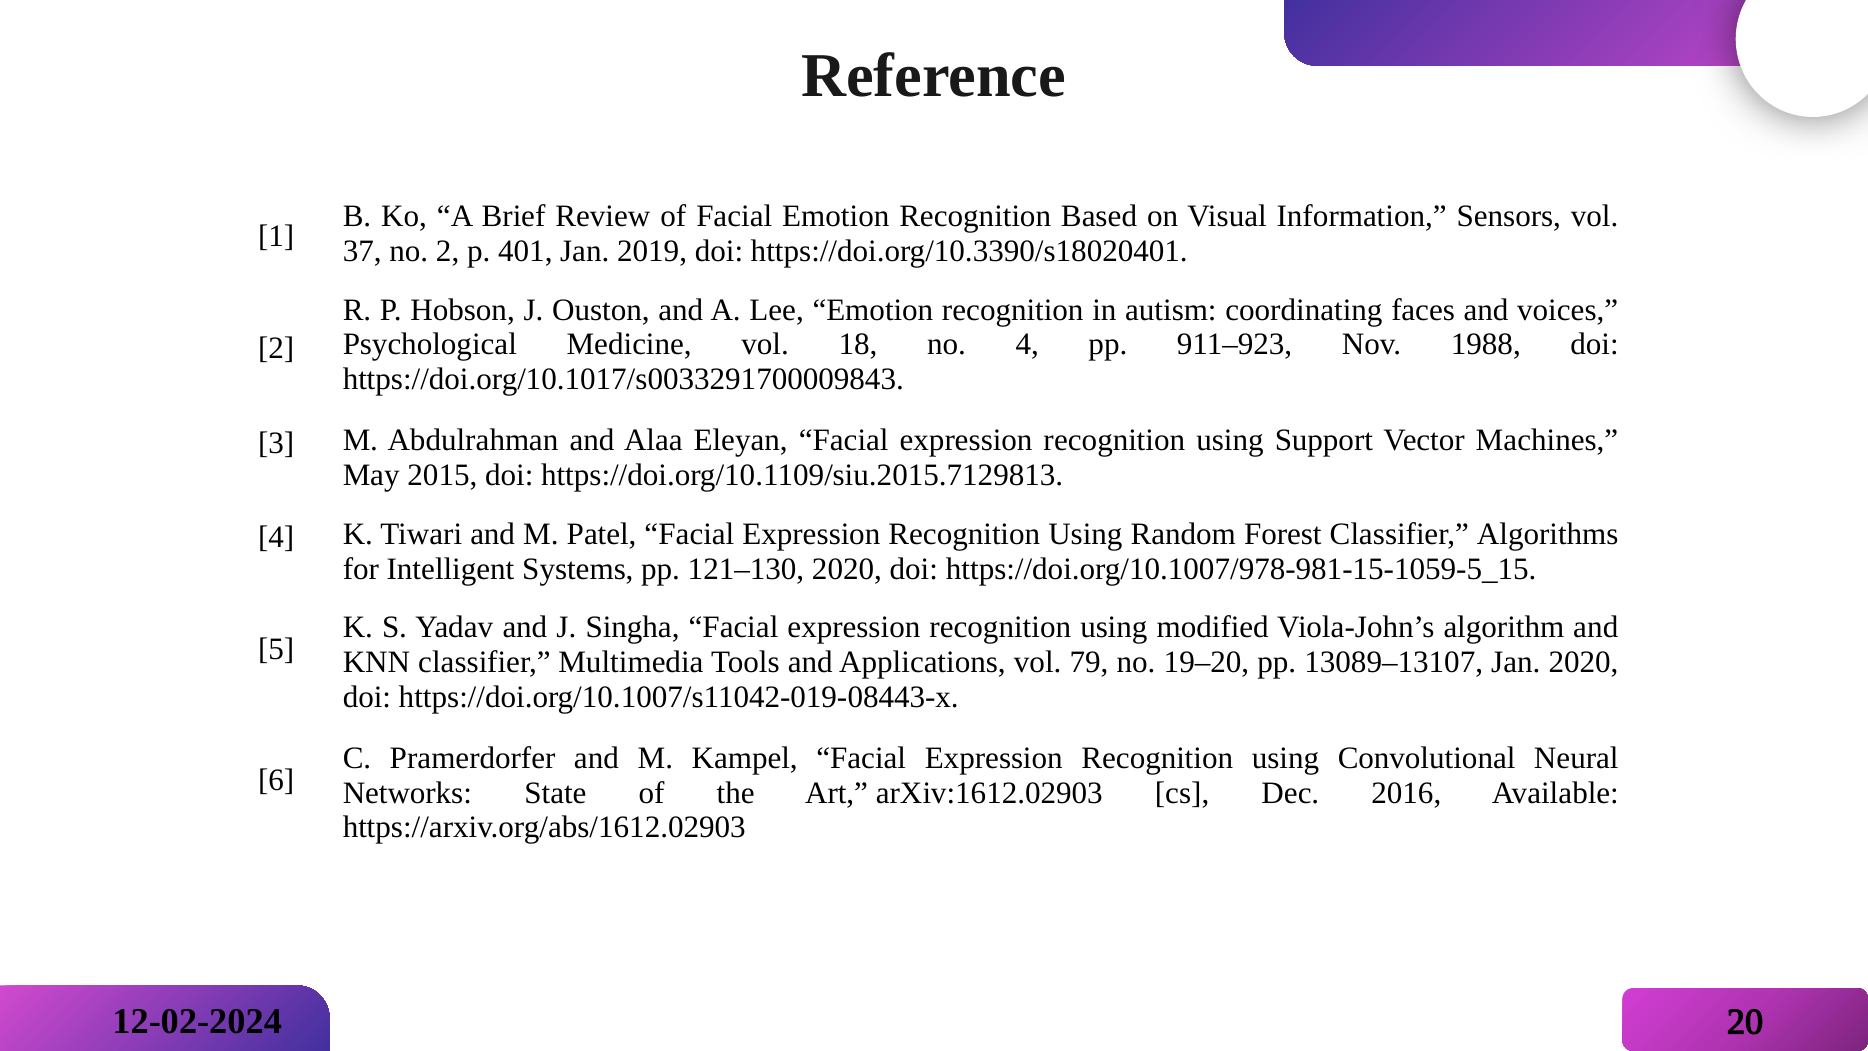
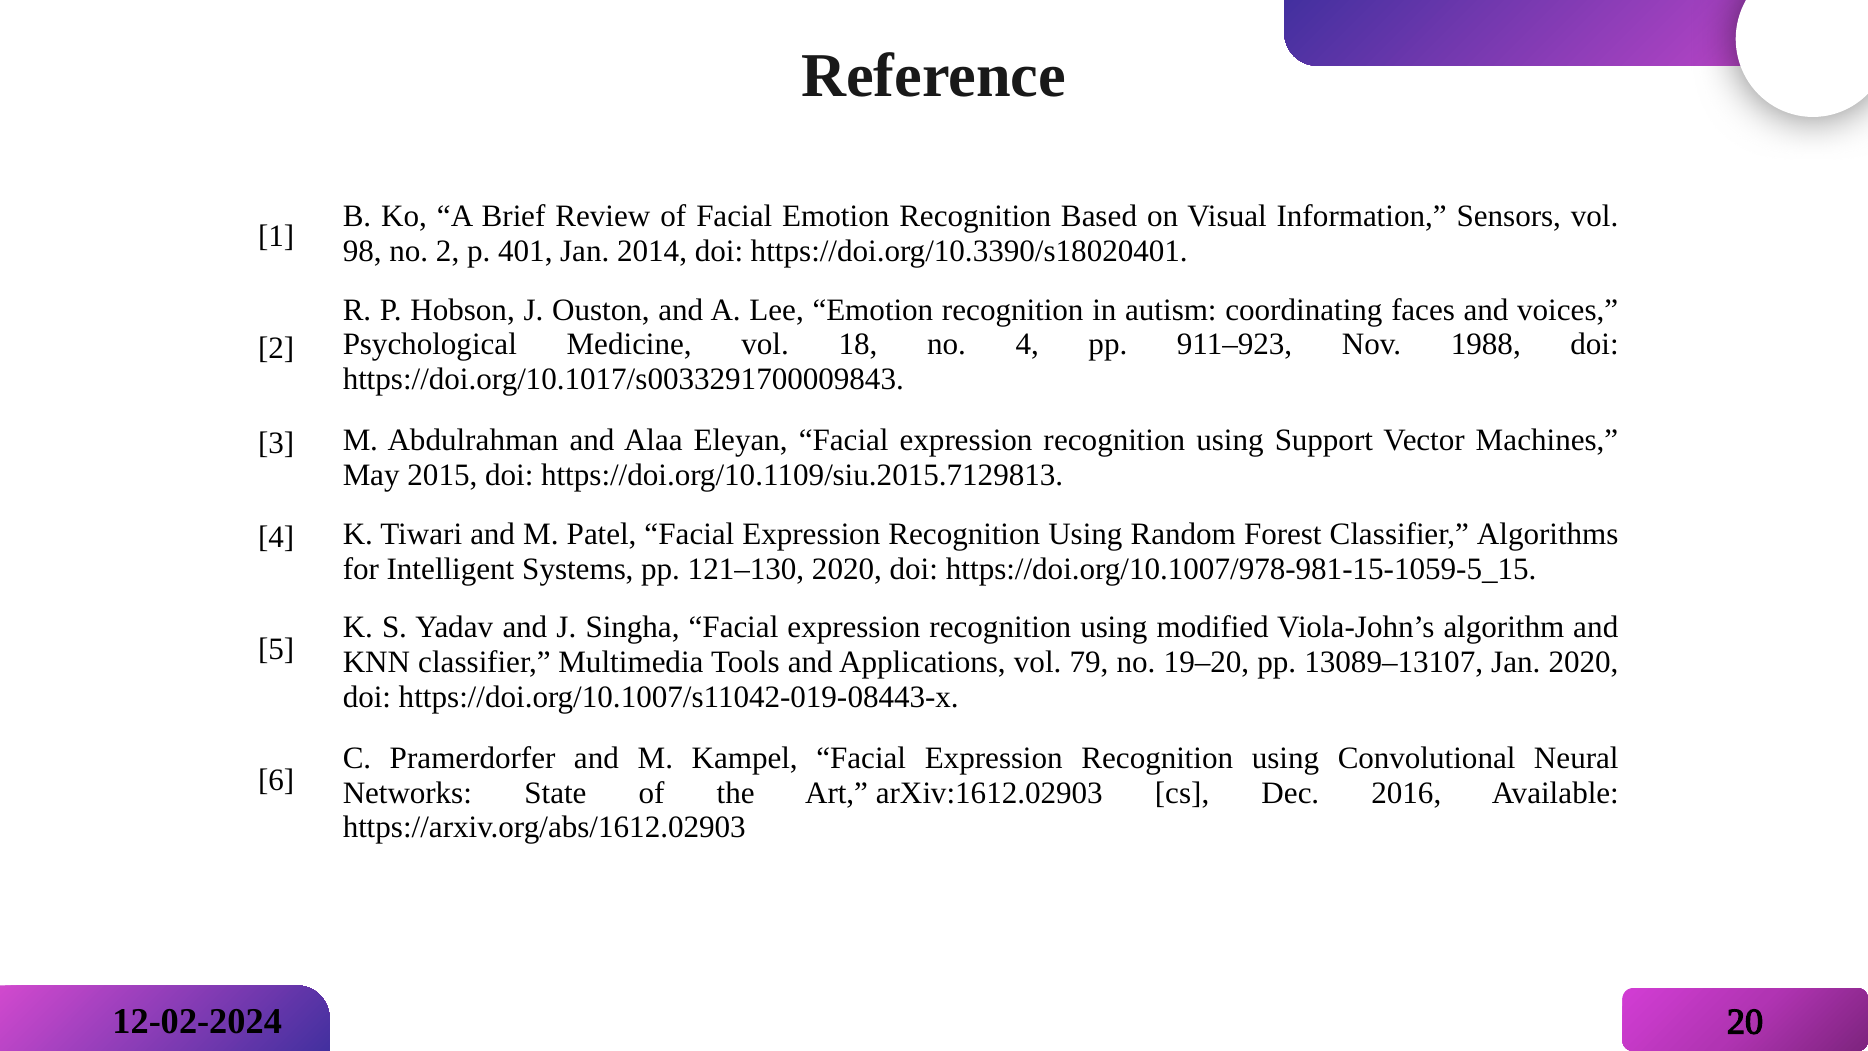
37: 37 -> 98
2019: 2019 -> 2014
